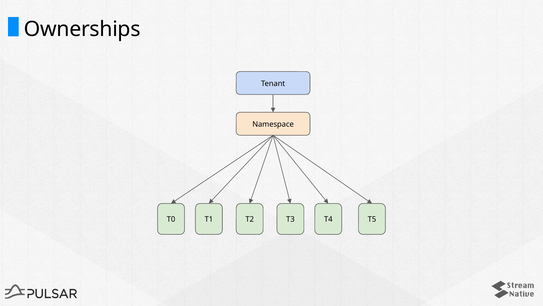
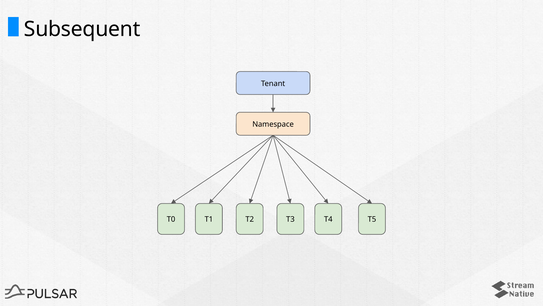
Ownerships: Ownerships -> Subsequent
